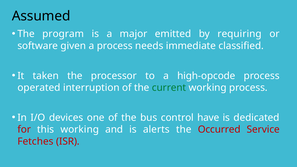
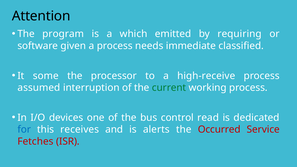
Assumed: Assumed -> Attention
major: major -> which
taken: taken -> some
high-opcode: high-opcode -> high-receive
operated: operated -> assumed
have: have -> read
for colour: red -> blue
this working: working -> receives
